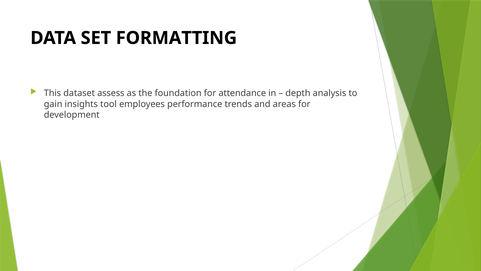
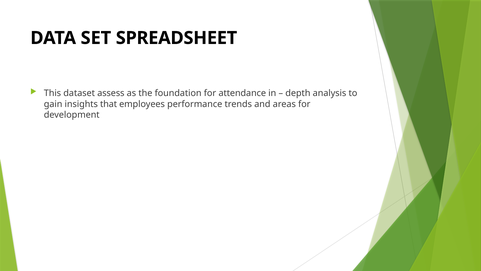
FORMATTING: FORMATTING -> SPREADSHEET
tool: tool -> that
